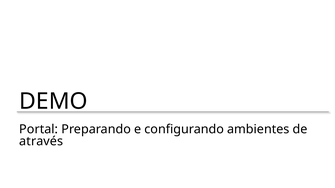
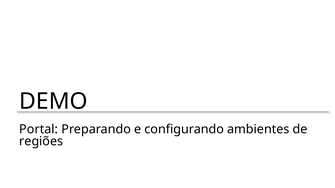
através: através -> regiões
